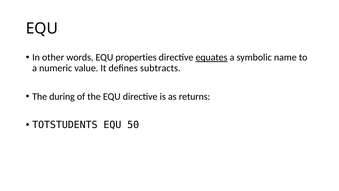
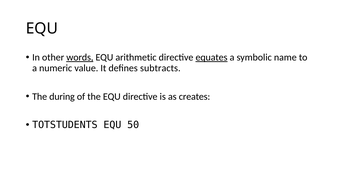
words underline: none -> present
properties: properties -> arithmetic
returns: returns -> creates
